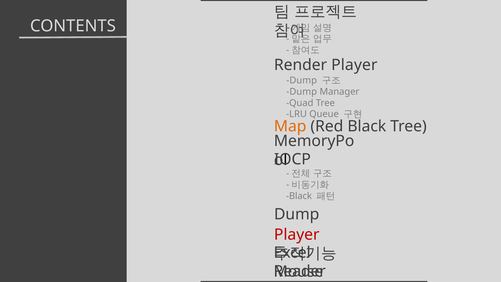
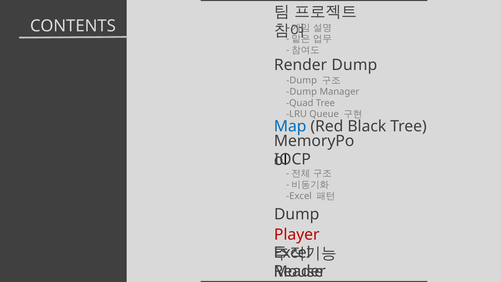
Render Player: Player -> Dump
Map colour: orange -> blue
Black at (299, 196): Black -> Excel
